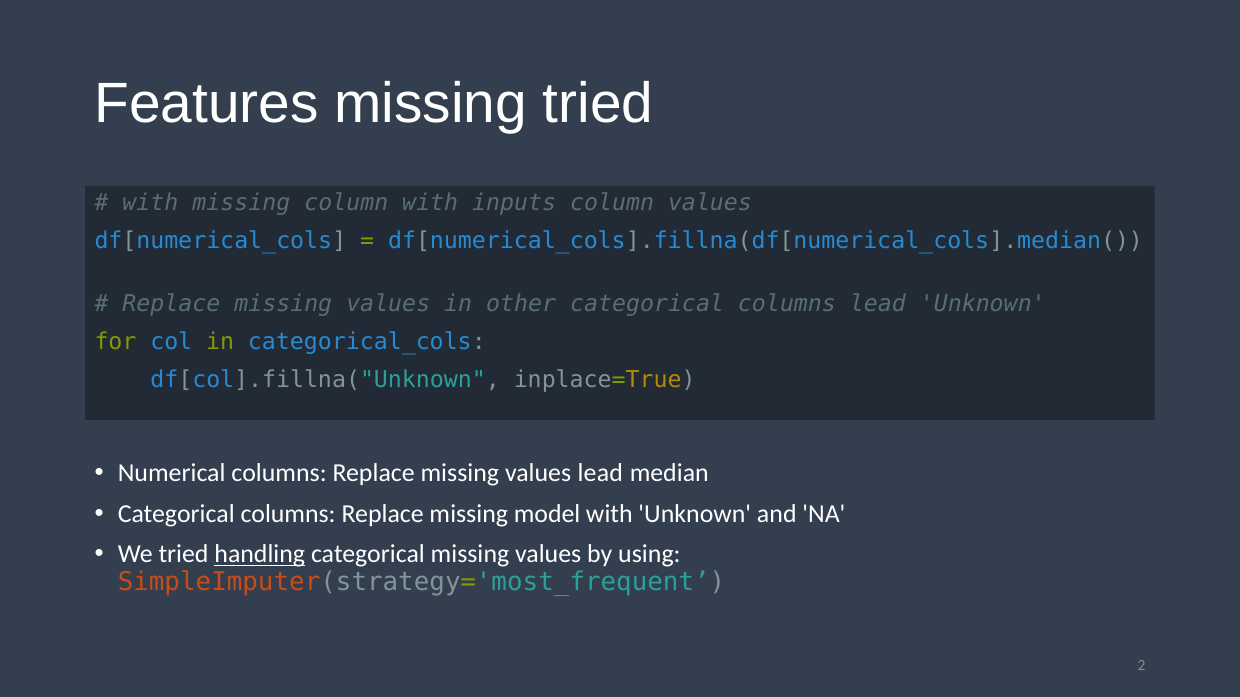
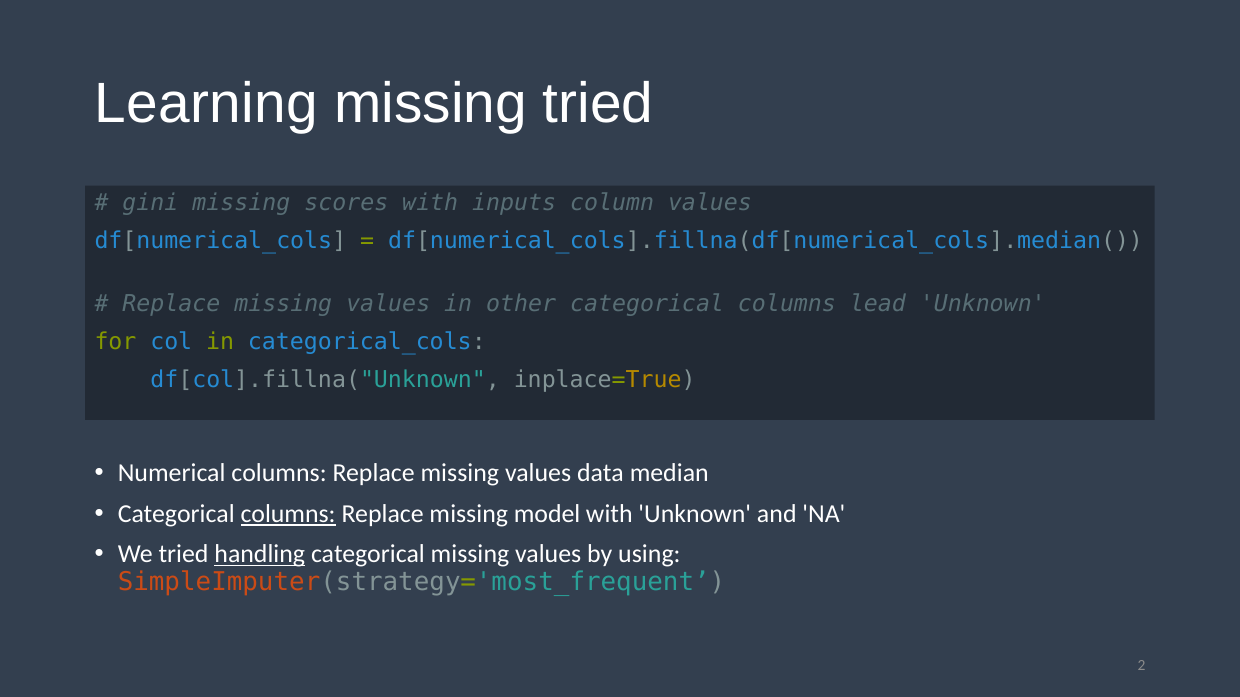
Features: Features -> Learning
with at (150, 203): with -> gini
missing column: column -> scores
values lead: lead -> data
columns at (288, 514) underline: none -> present
